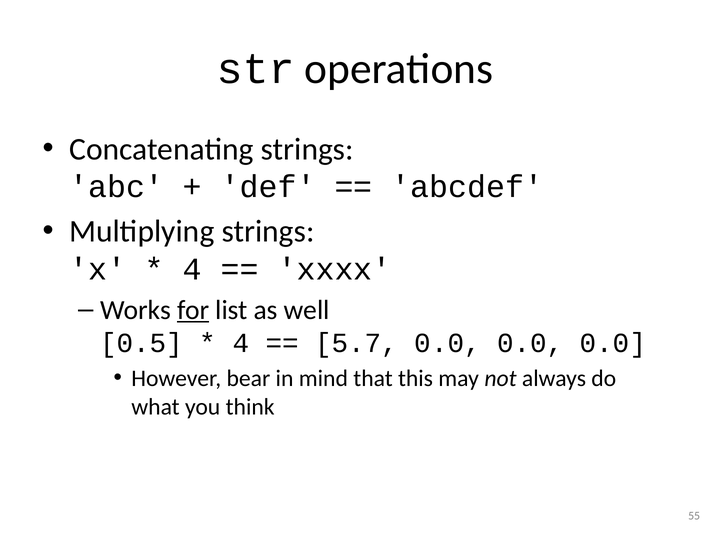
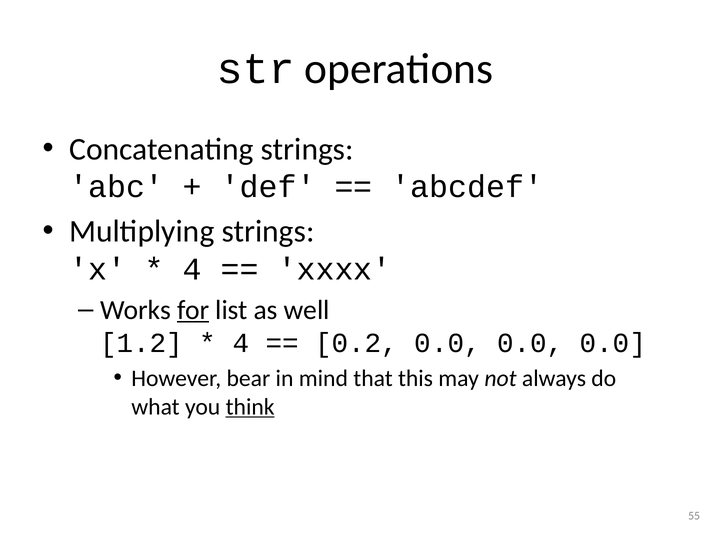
0.5: 0.5 -> 1.2
5.7: 5.7 -> 0.2
think underline: none -> present
